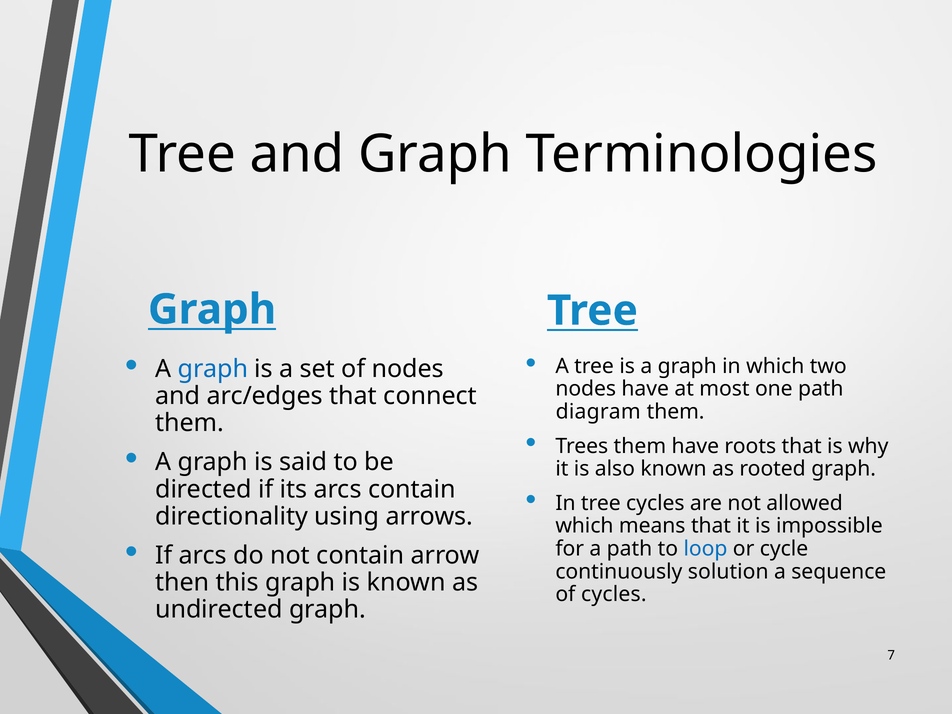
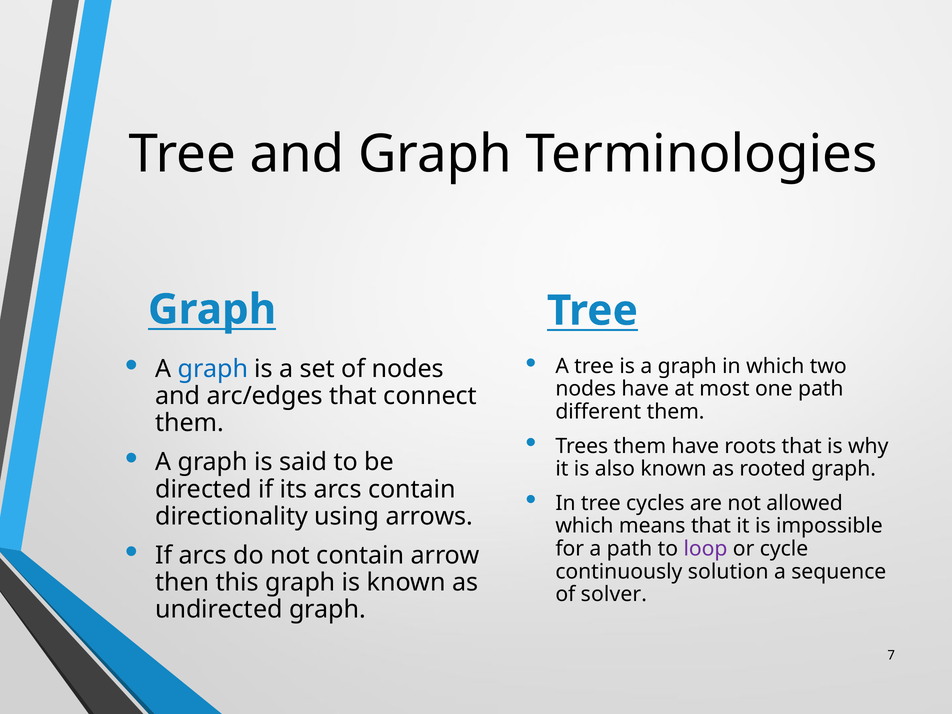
diagram: diagram -> different
loop colour: blue -> purple
of cycles: cycles -> solver
